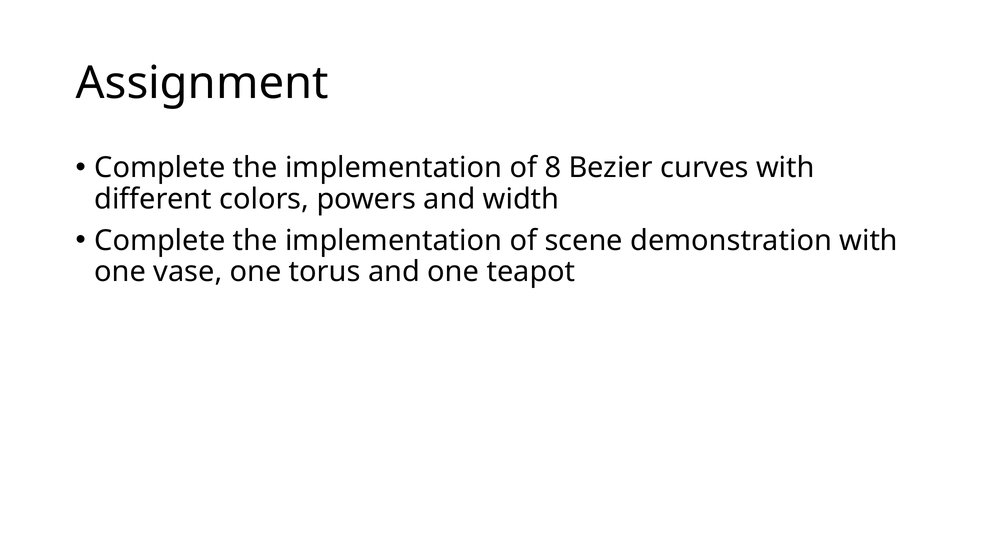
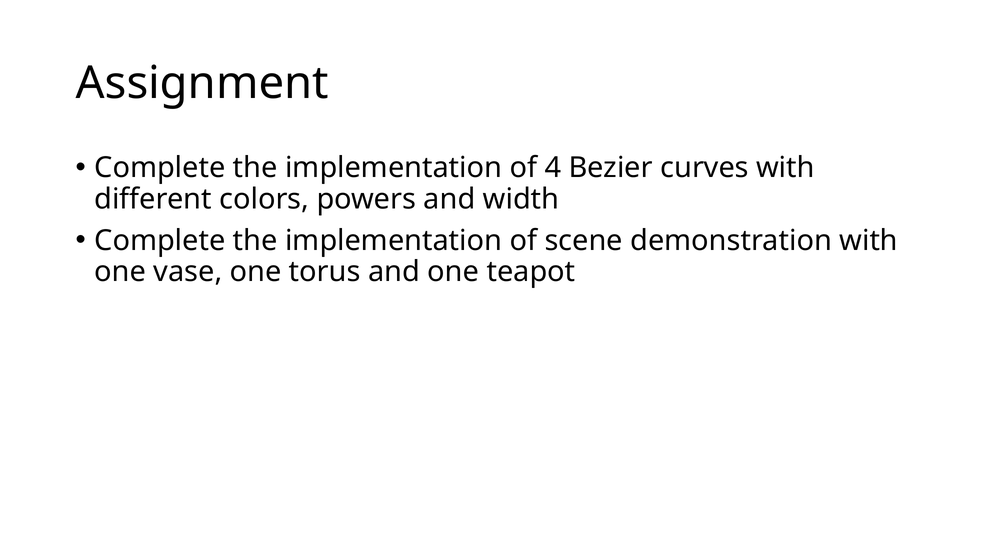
8: 8 -> 4
